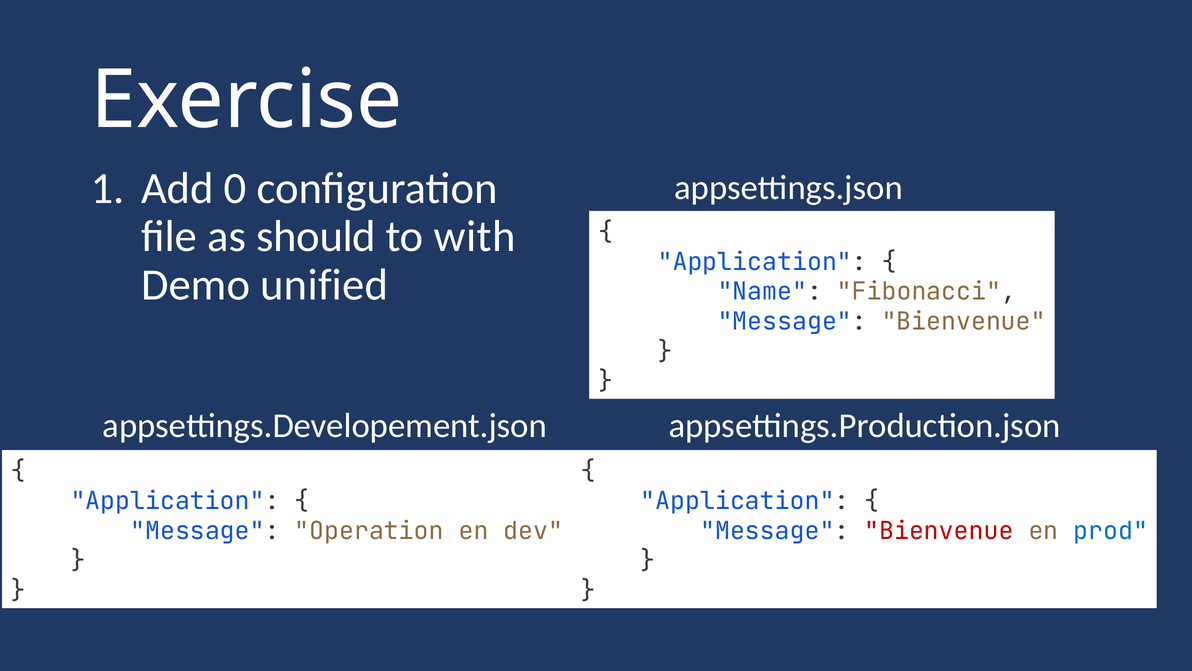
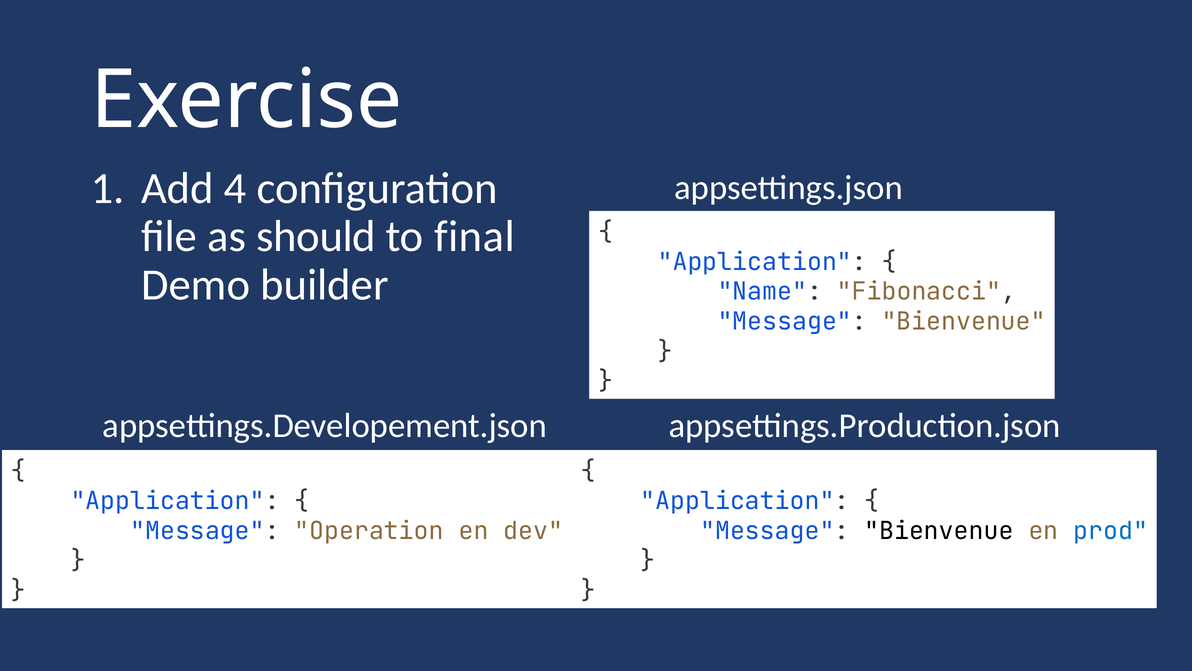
0: 0 -> 4
with: with -> final
unified: unified -> builder
Bienvenue at (939, 530) colour: red -> black
